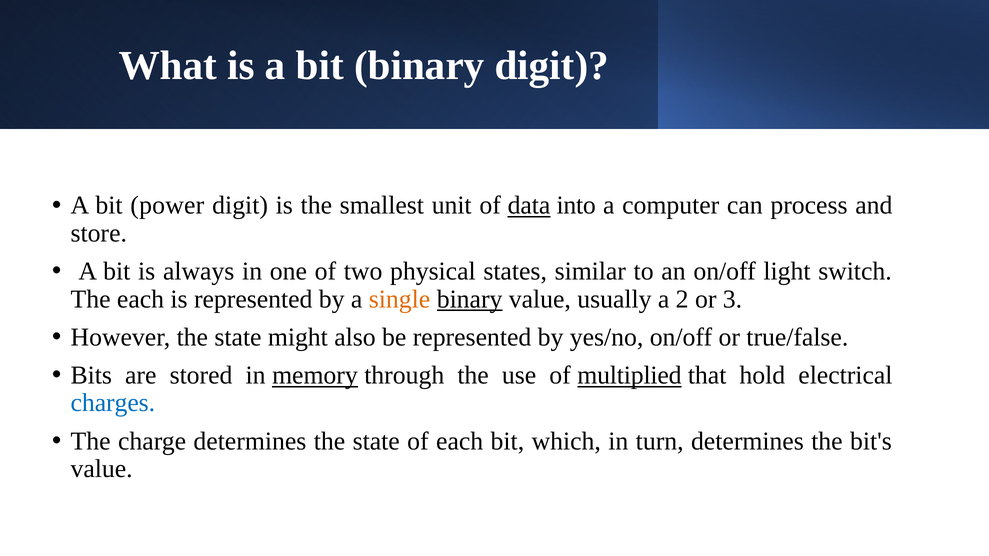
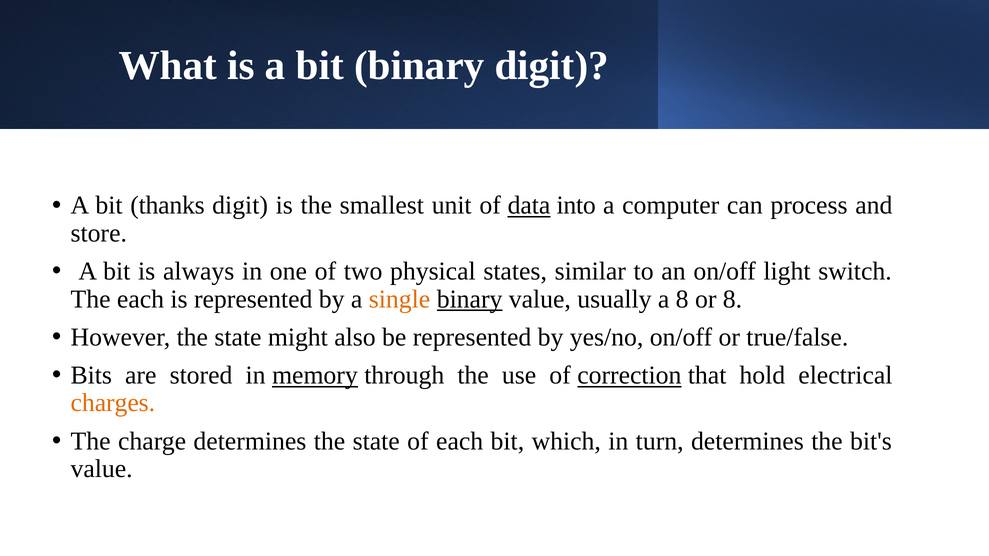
power: power -> thanks
a 2: 2 -> 8
or 3: 3 -> 8
multiplied: multiplied -> correction
charges colour: blue -> orange
